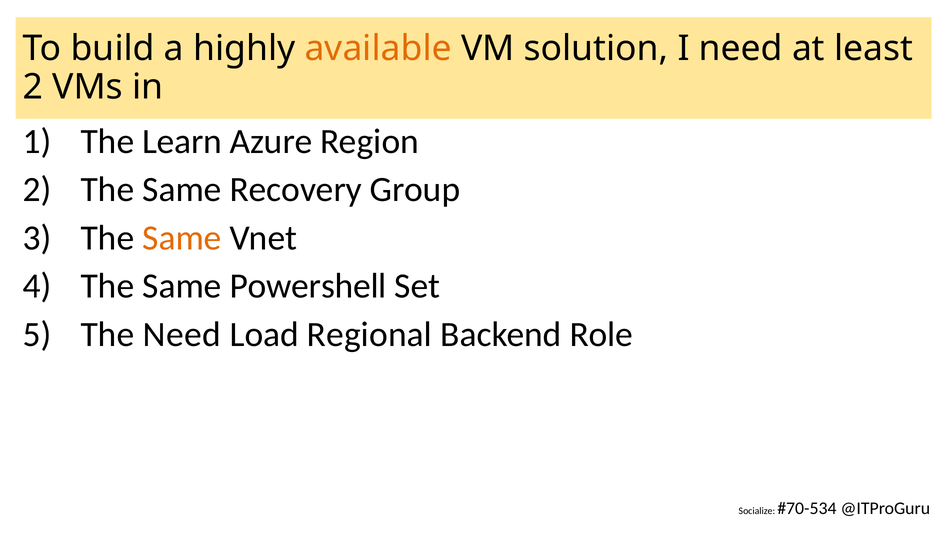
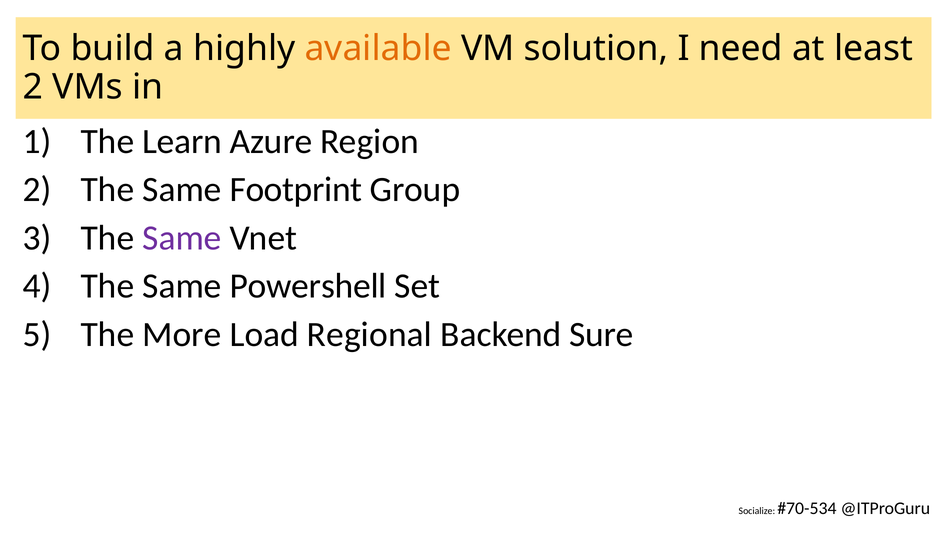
Recovery: Recovery -> Footprint
Same at (182, 238) colour: orange -> purple
The Need: Need -> More
Role: Role -> Sure
